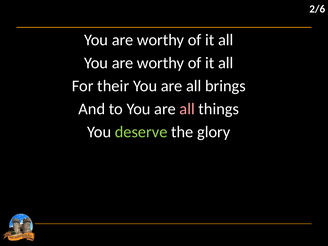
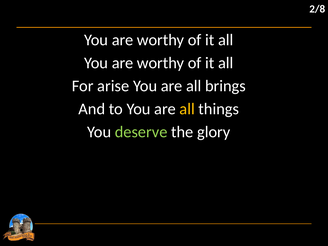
2/6: 2/6 -> 2/8
their: their -> arise
all at (187, 109) colour: pink -> yellow
